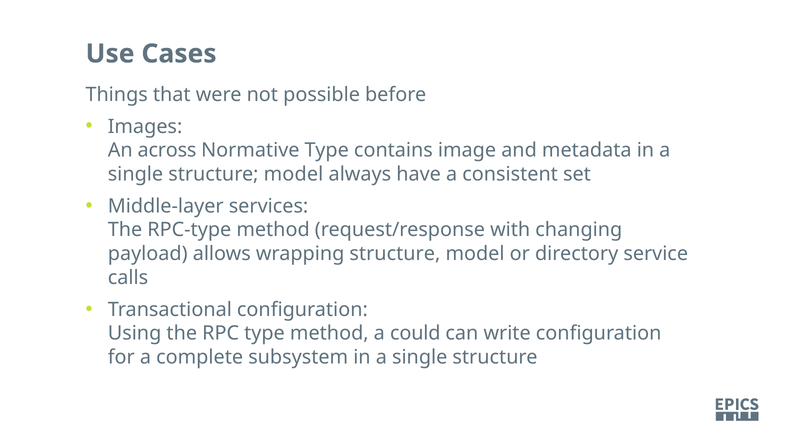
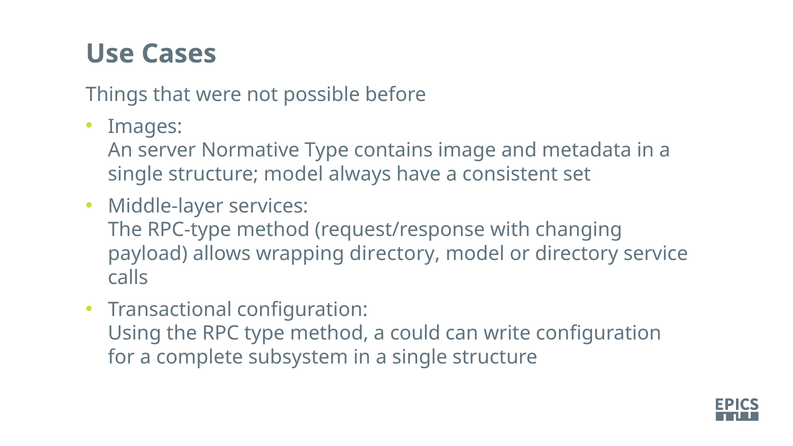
across: across -> server
wrapping structure: structure -> directory
